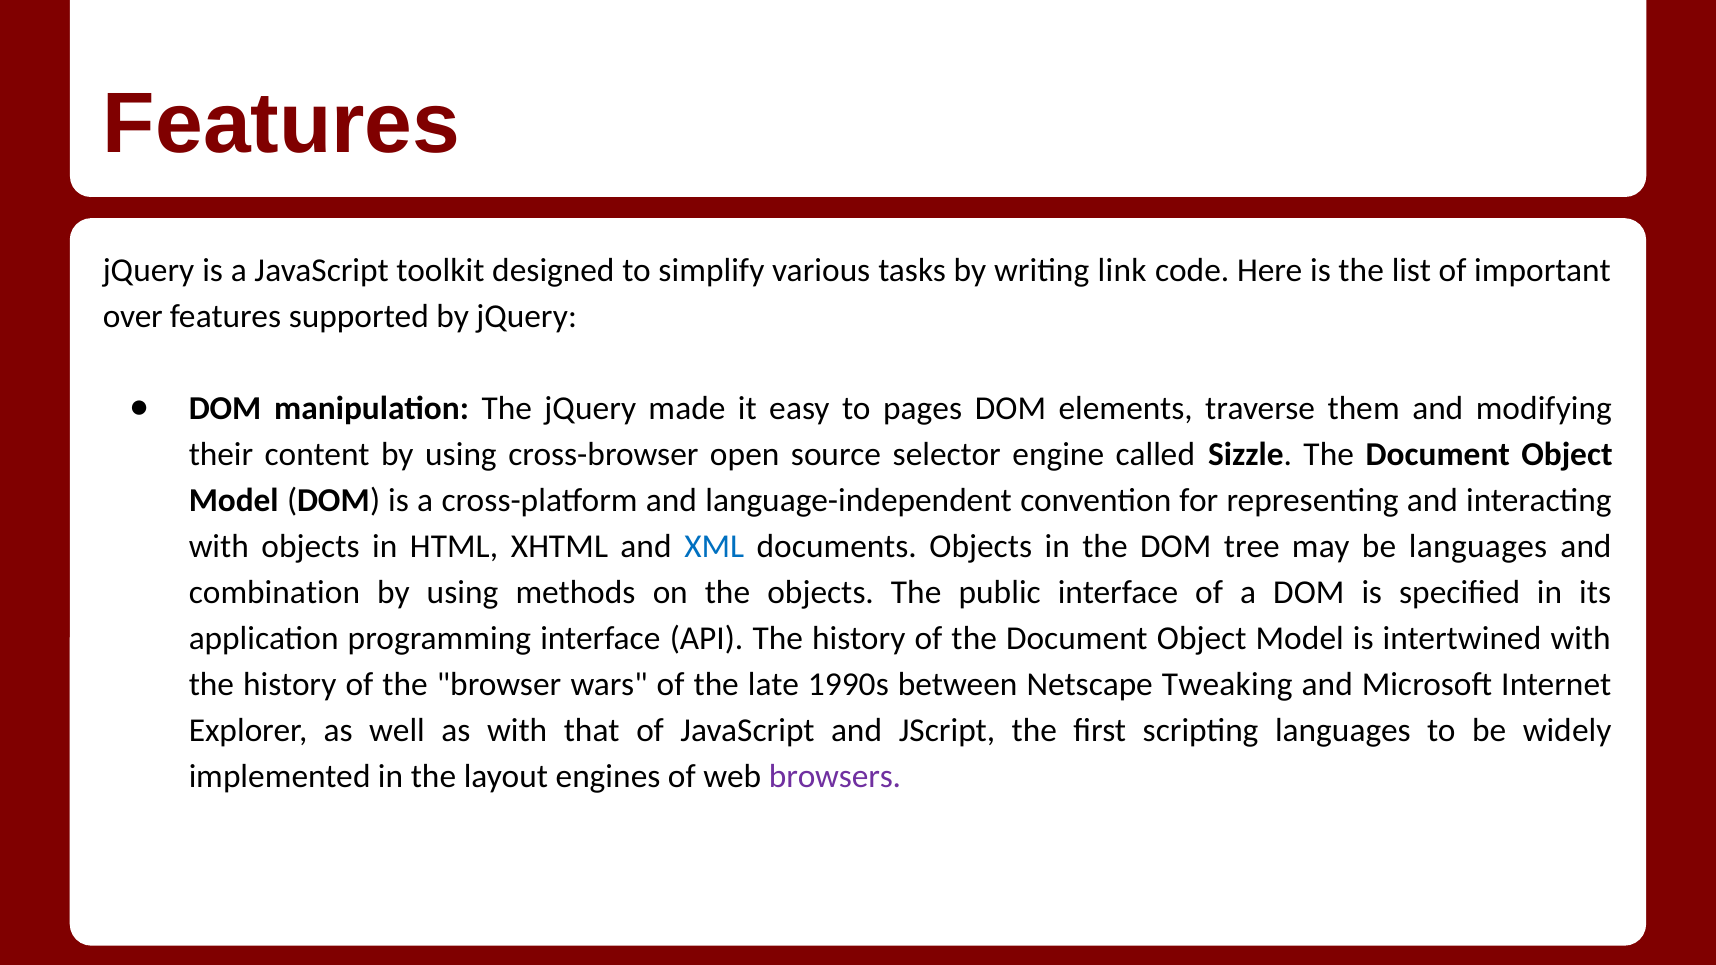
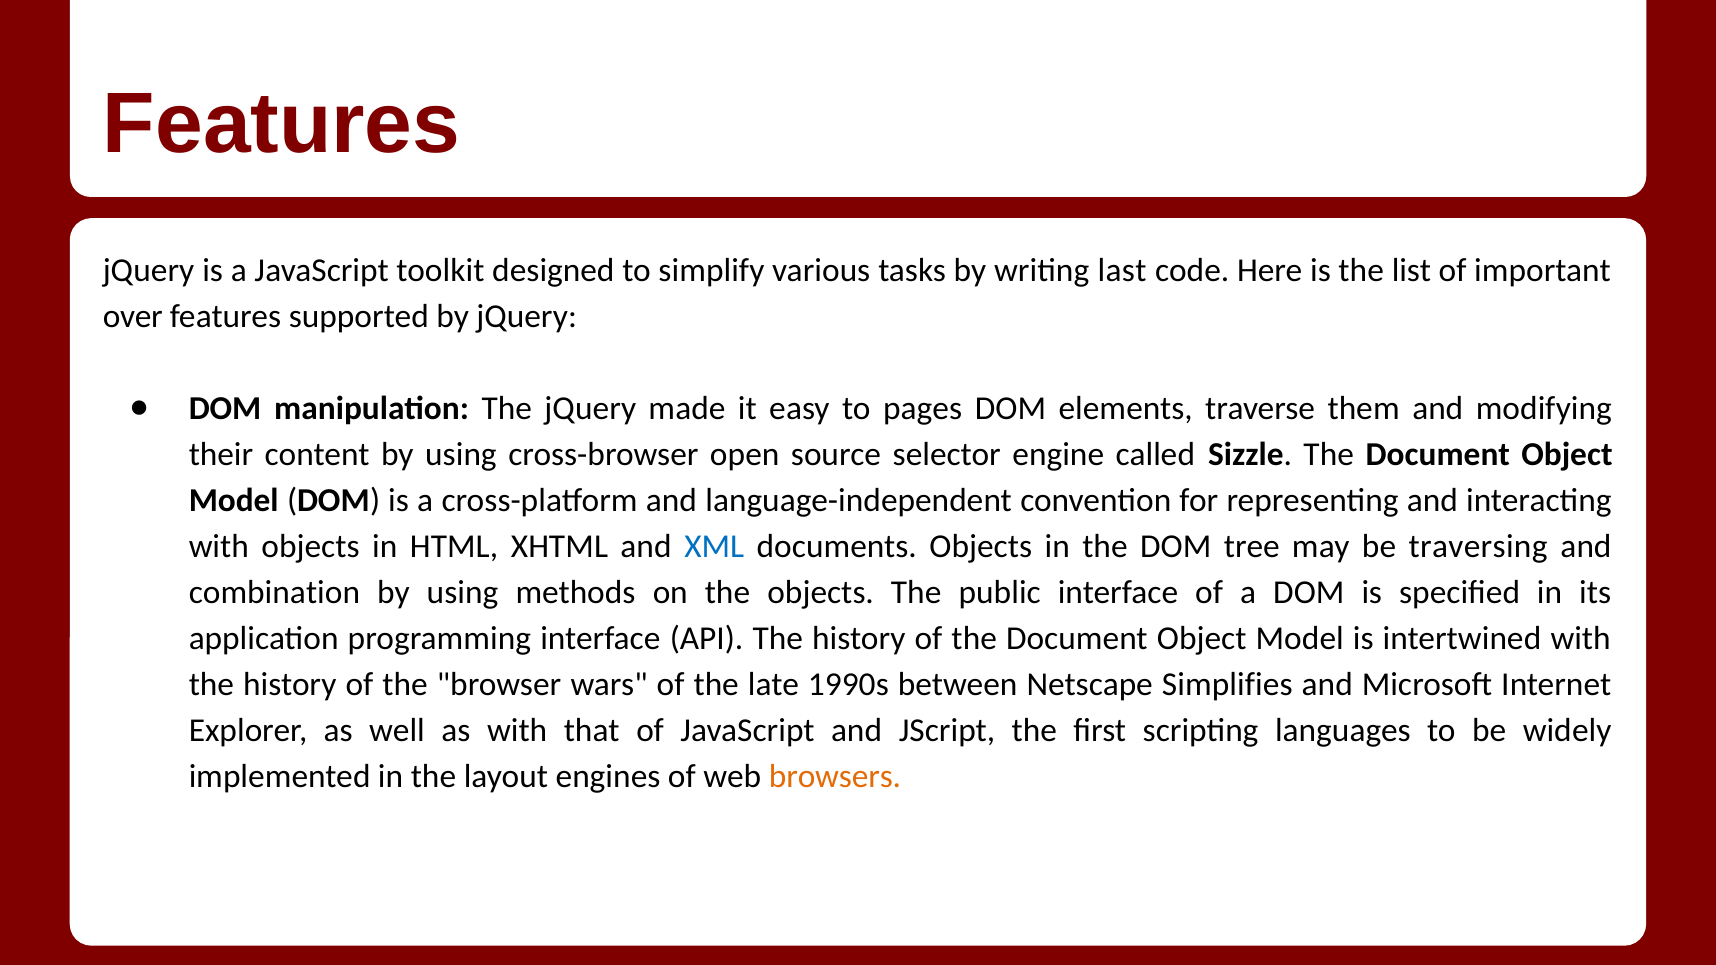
link: link -> last
be languages: languages -> traversing
Tweaking: Tweaking -> Simplifies
browsers colour: purple -> orange
